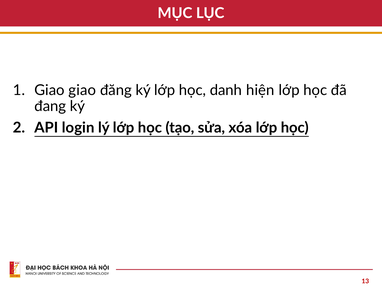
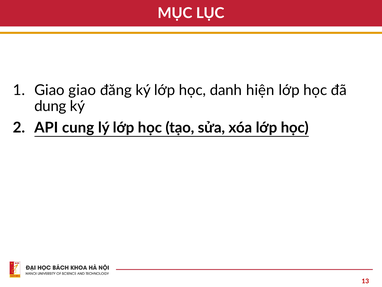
đang: đang -> dung
login: login -> cung
